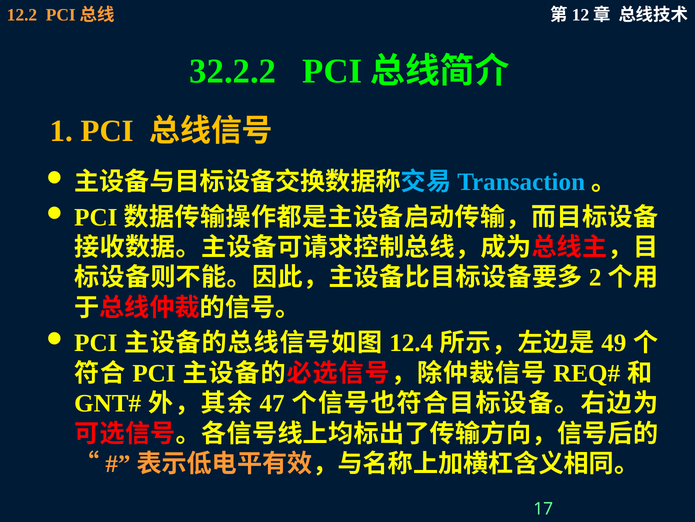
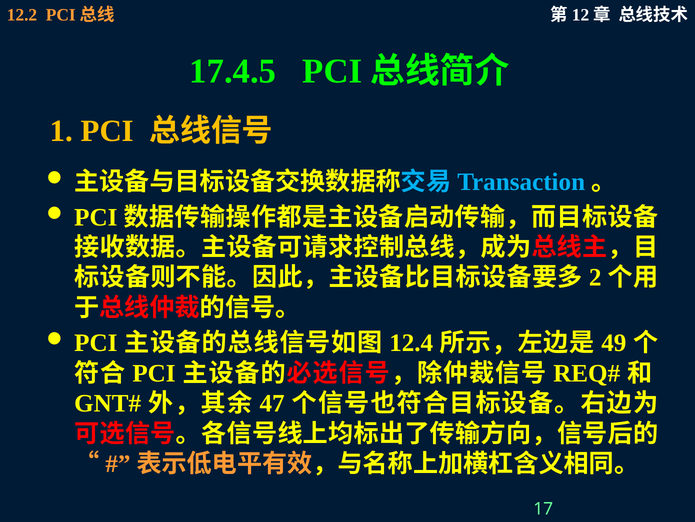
32.2.2: 32.2.2 -> 17.4.5
